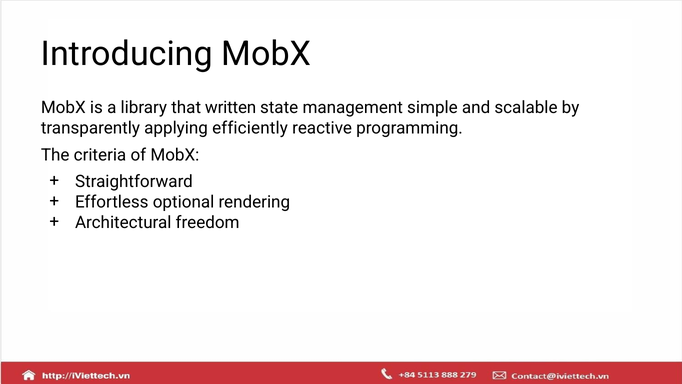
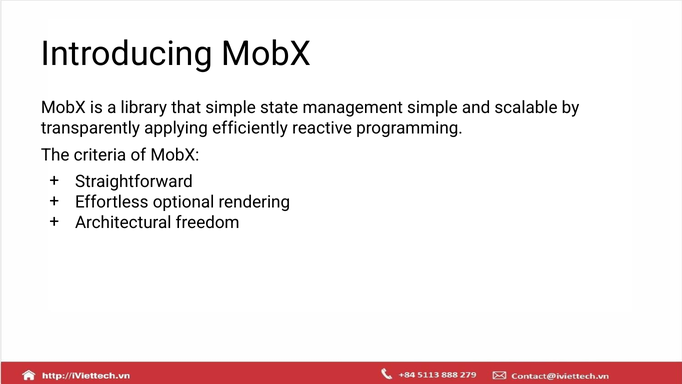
that written: written -> simple
